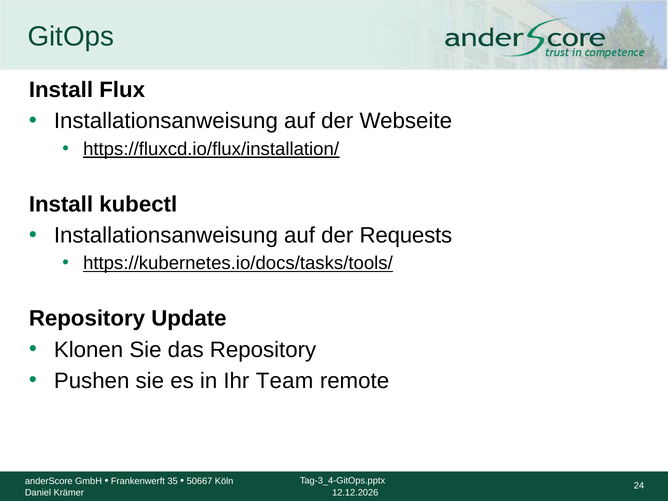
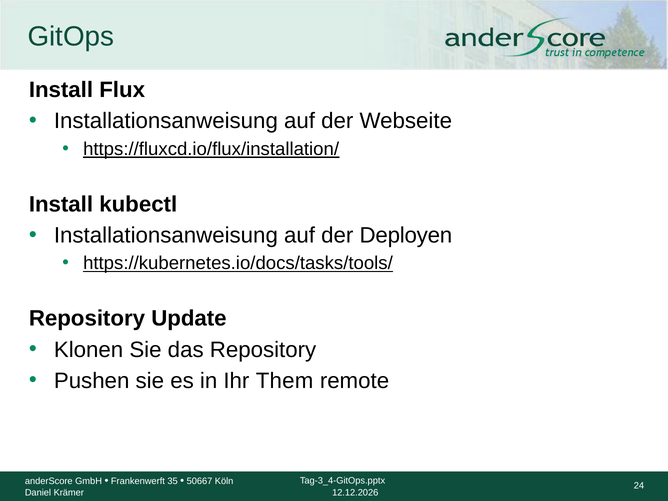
Requests: Requests -> Deployen
Team: Team -> Them
